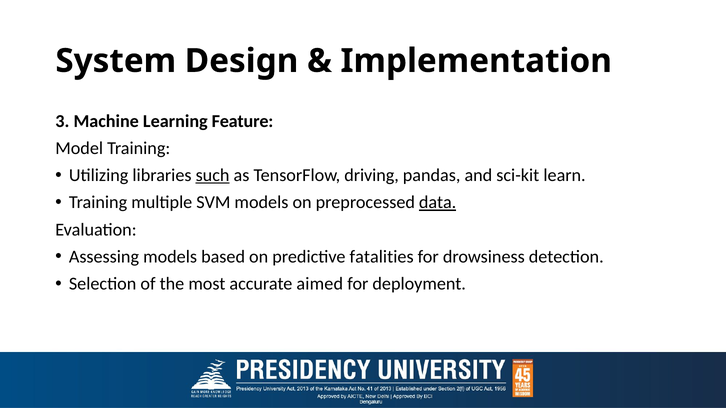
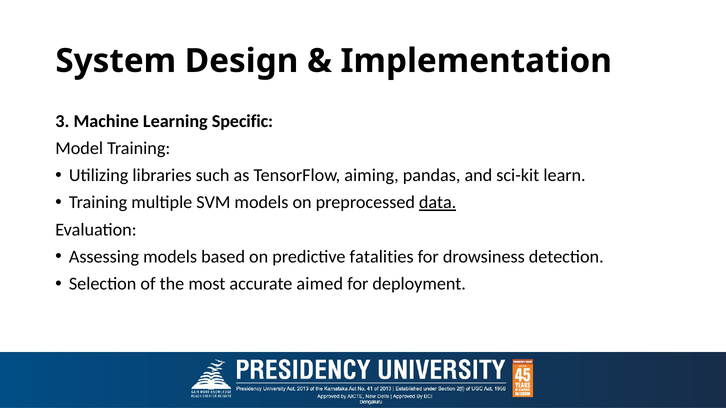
Feature: Feature -> Specific
such underline: present -> none
driving: driving -> aiming
